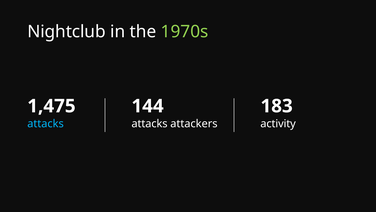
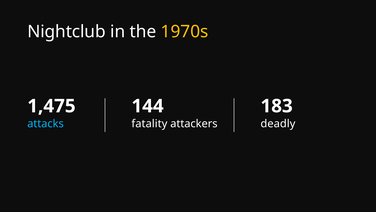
1970s colour: light green -> yellow
attacks at (150, 123): attacks -> fatality
activity: activity -> deadly
